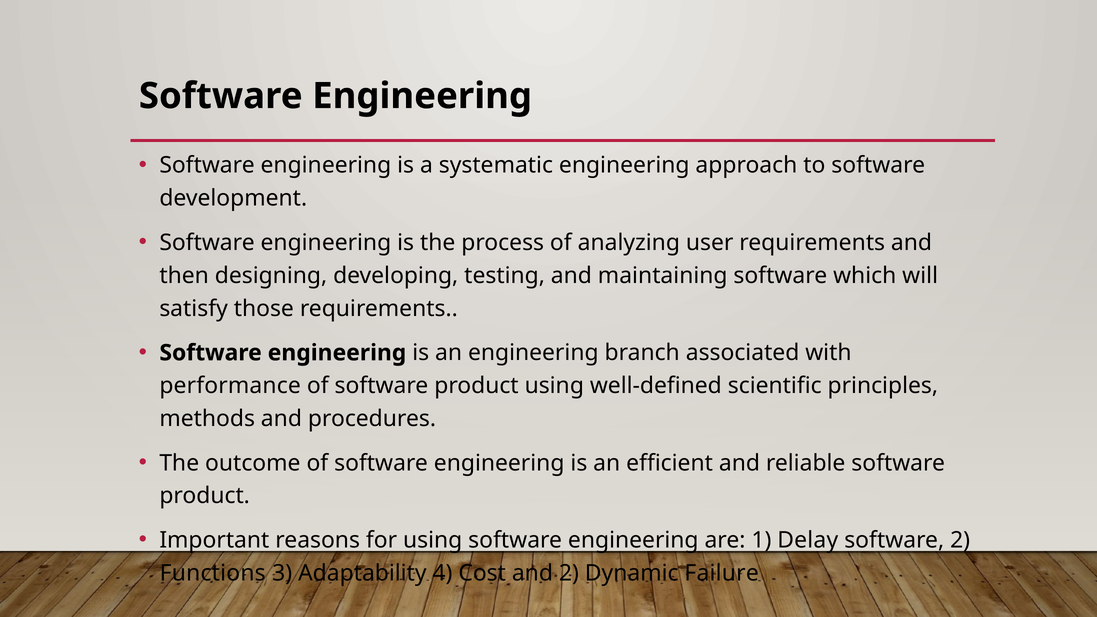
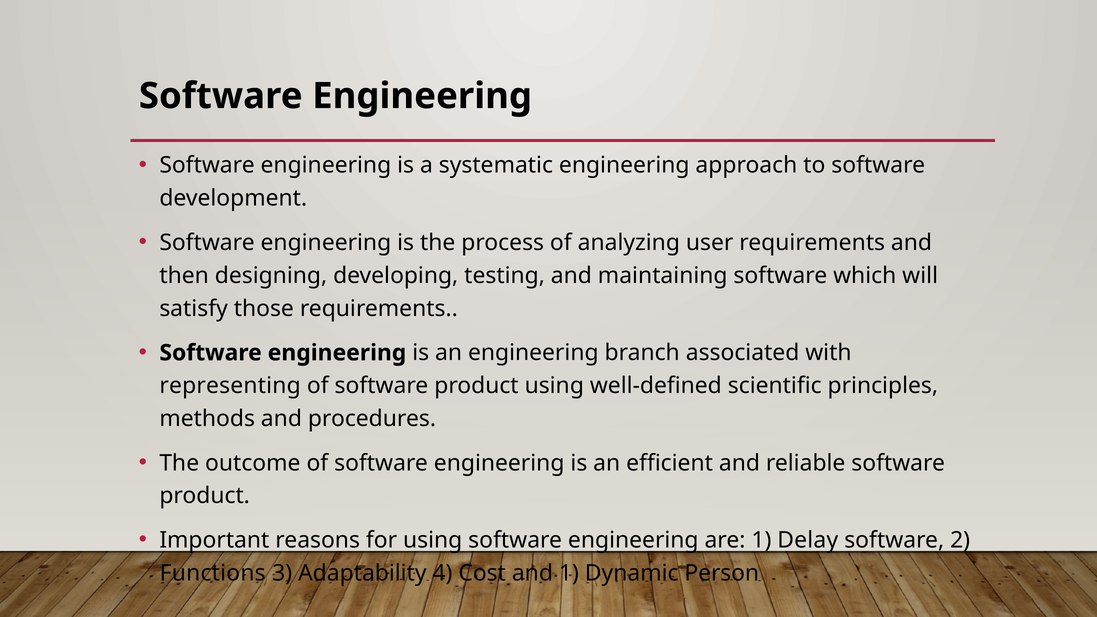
performance: performance -> representing
and 2: 2 -> 1
Failure: Failure -> Person
